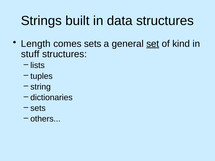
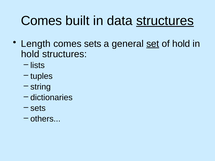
Strings at (41, 21): Strings -> Comes
structures at (165, 21) underline: none -> present
of kind: kind -> hold
stuff at (30, 54): stuff -> hold
